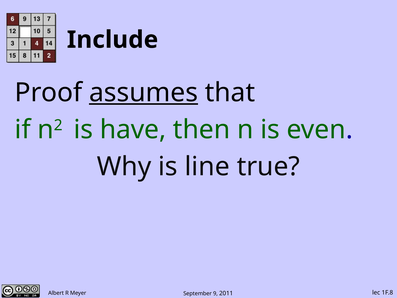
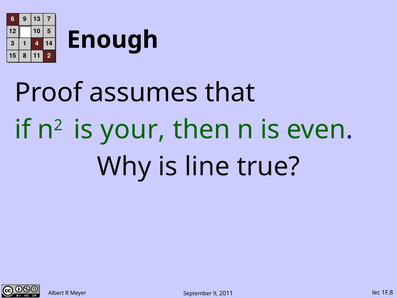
Include: Include -> Enough
assumes underline: present -> none
have: have -> your
